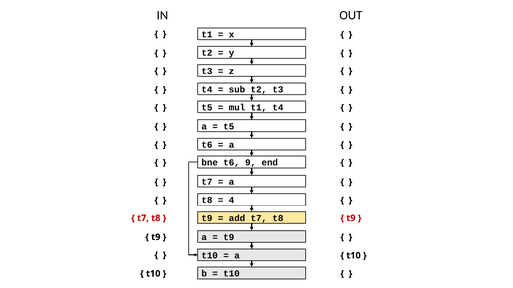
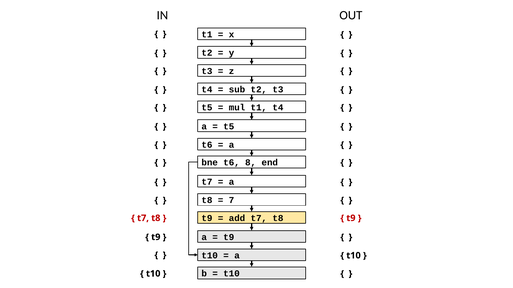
9: 9 -> 8
4: 4 -> 7
